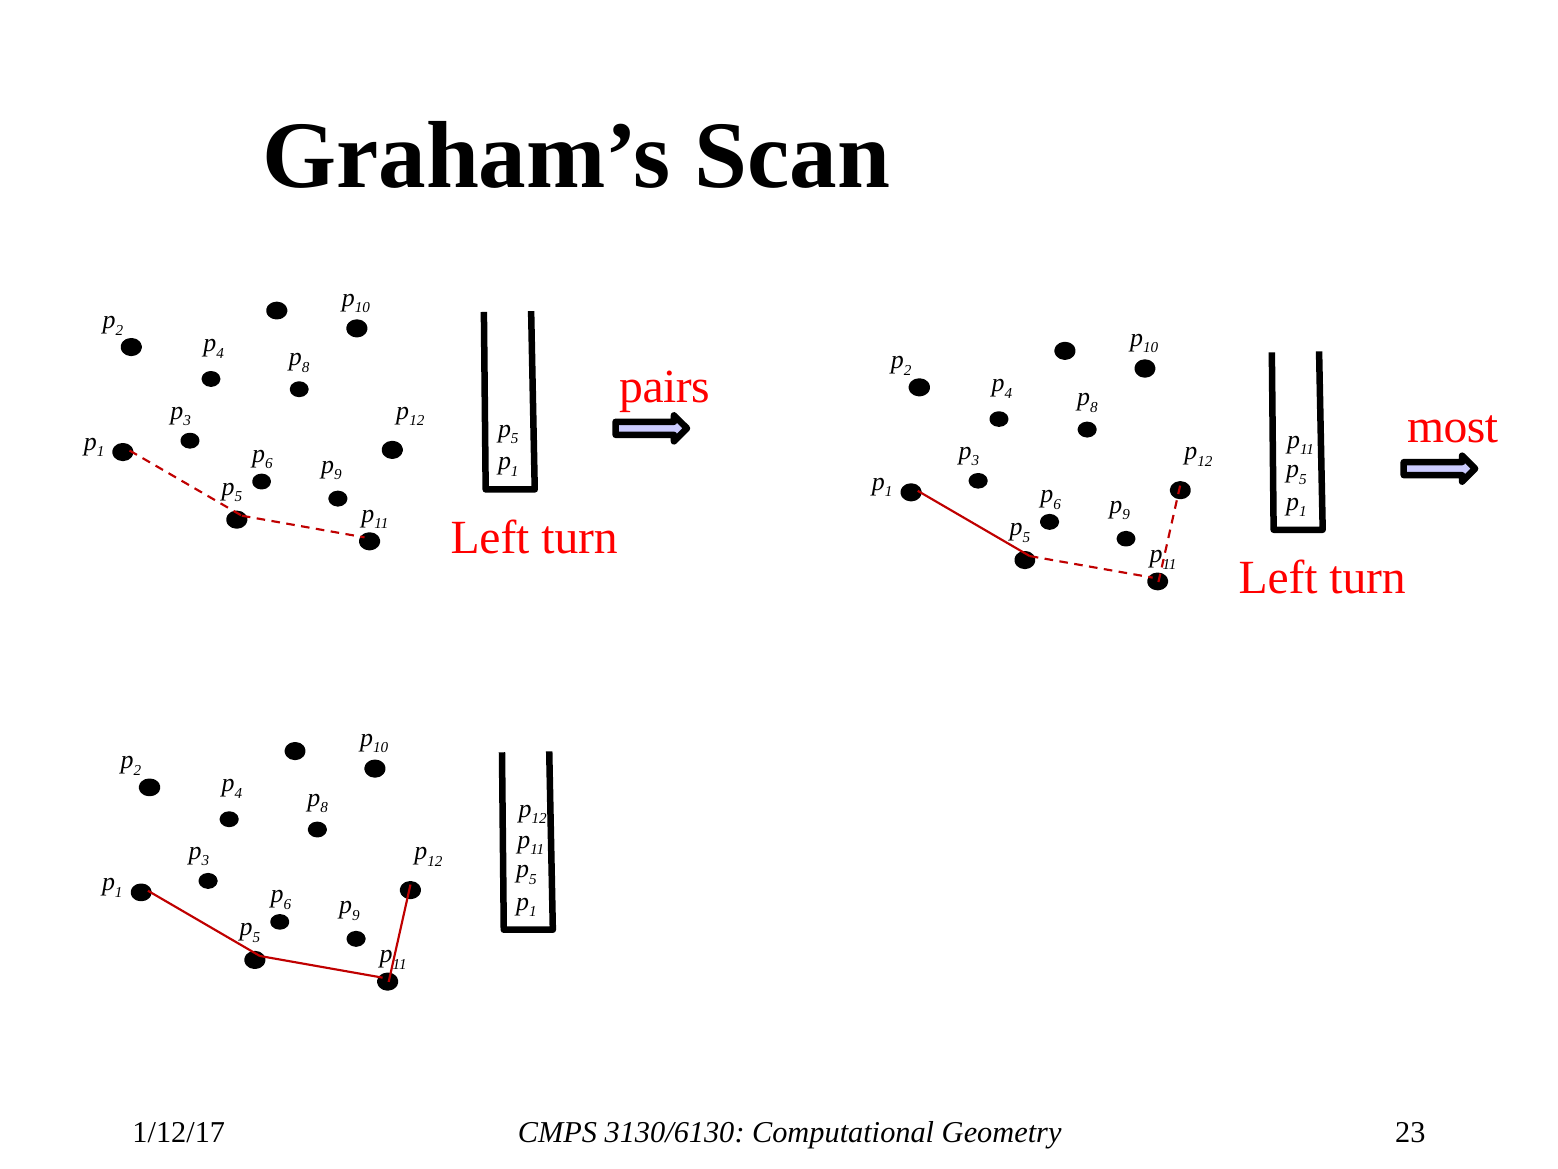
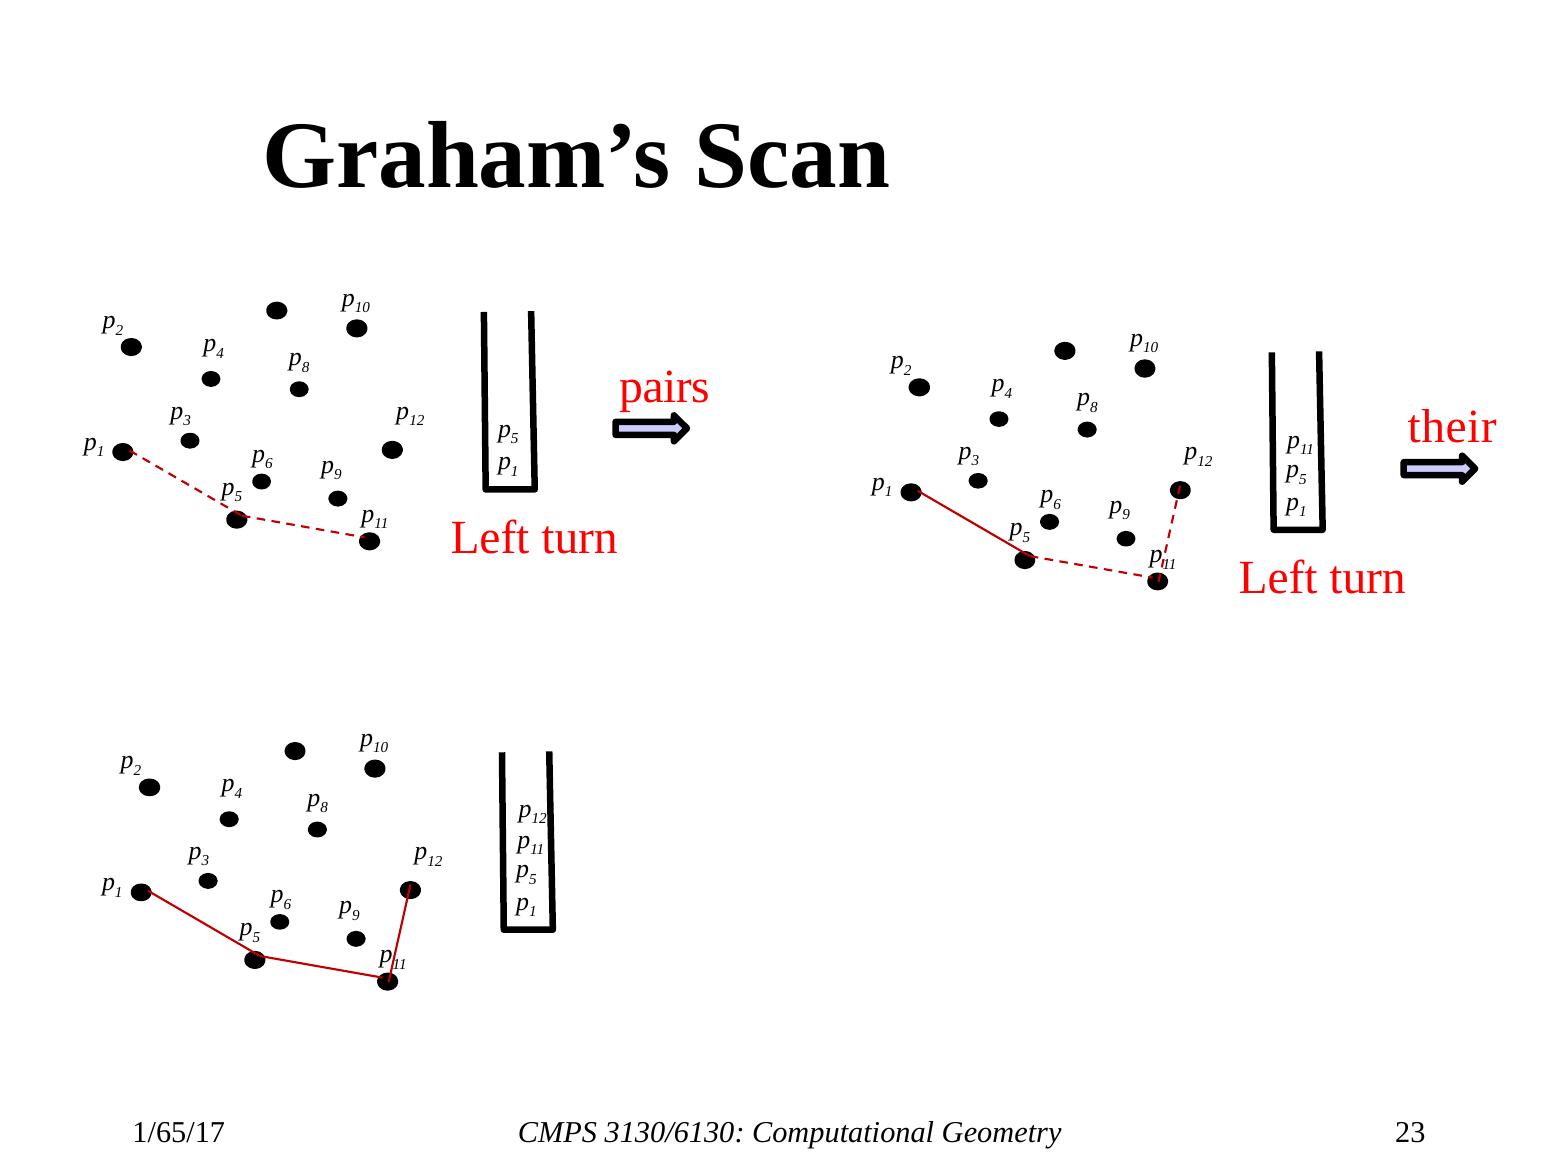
most: most -> their
1/12/17: 1/12/17 -> 1/65/17
